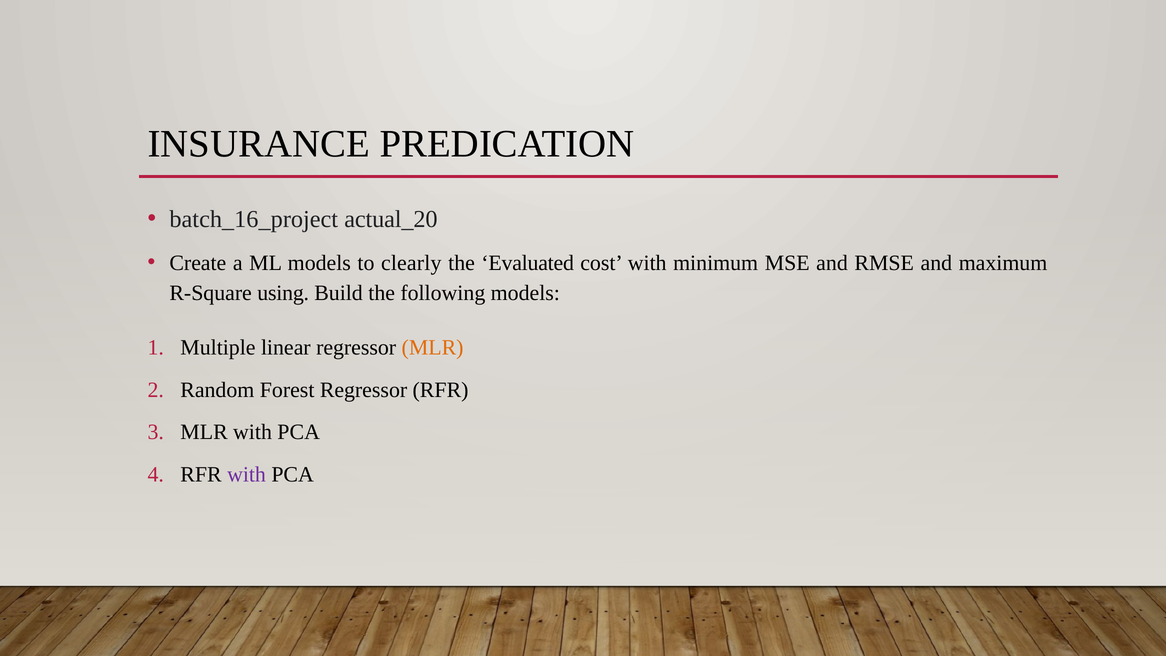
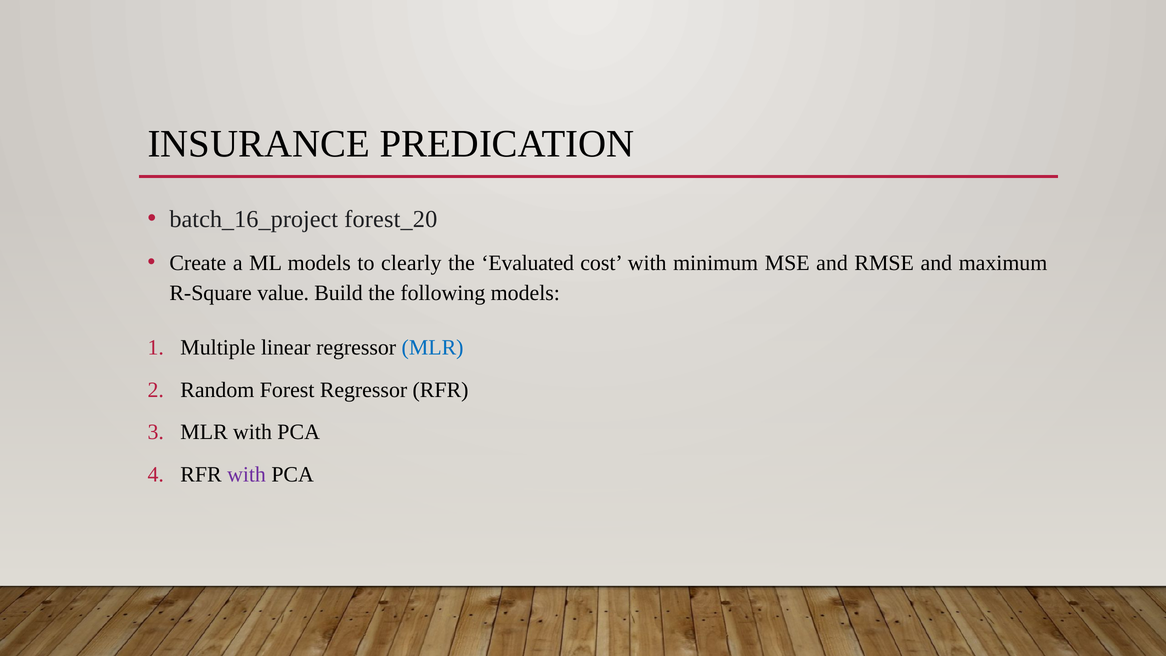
actual_20: actual_20 -> forest_20
using: using -> value
MLR at (433, 347) colour: orange -> blue
